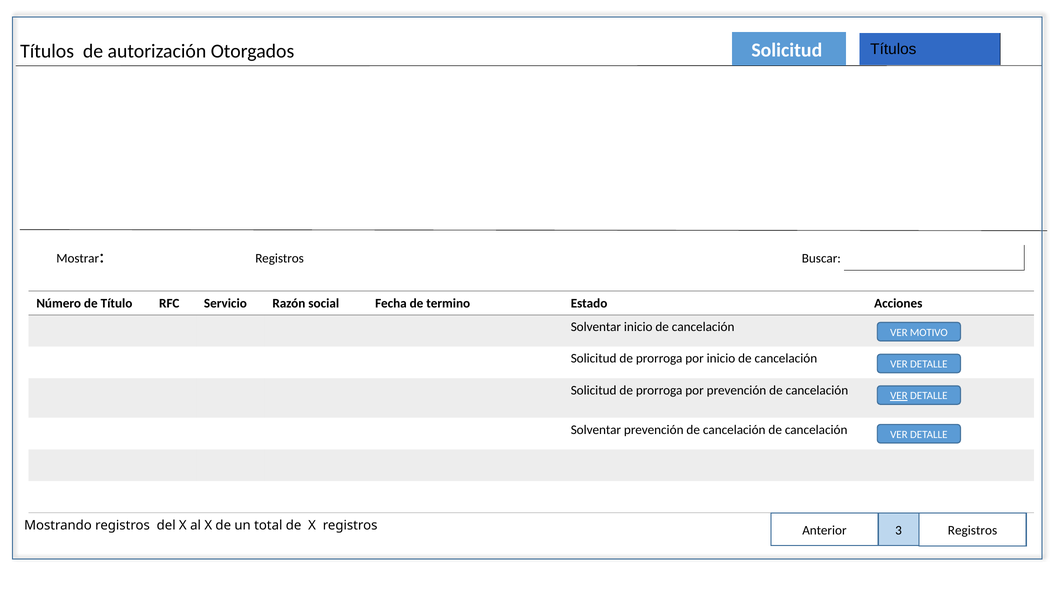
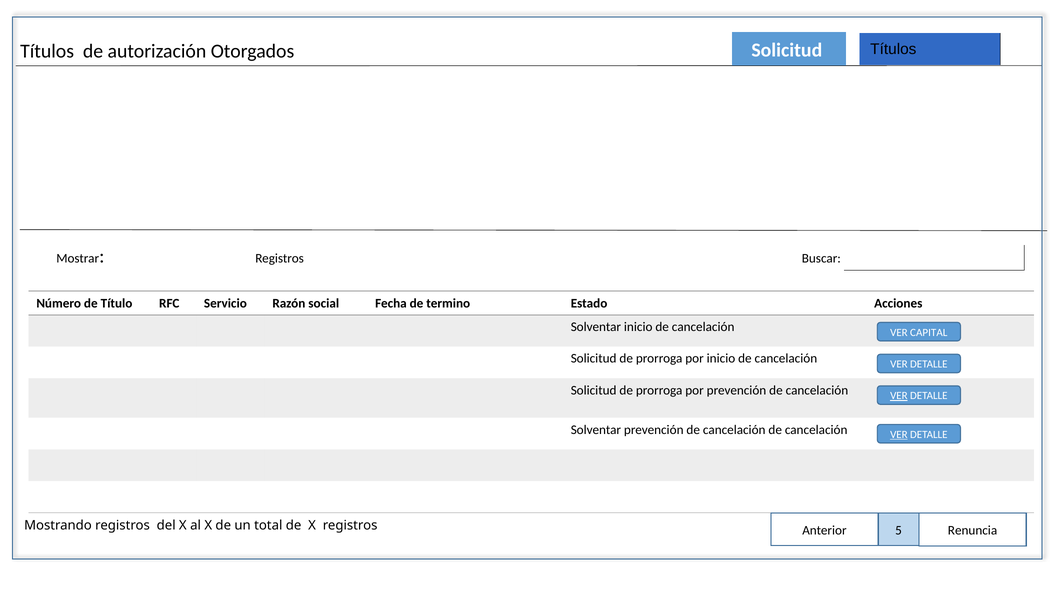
MOTIVO: MOTIVO -> CAPITAL
VER at (899, 435) underline: none -> present
3: 3 -> 5
Registros at (973, 531): Registros -> Renuncia
